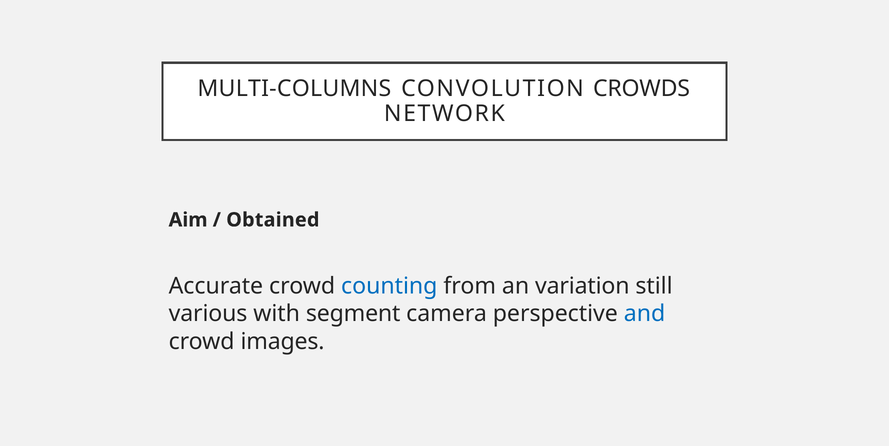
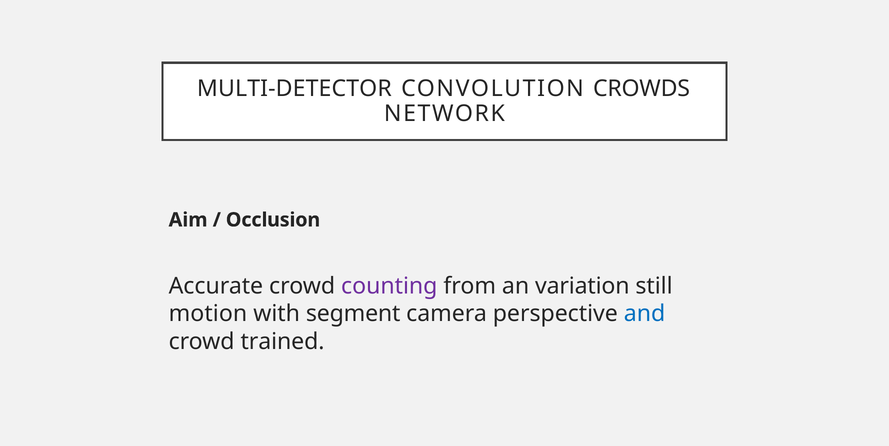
MULTI-COLUMNS: MULTI-COLUMNS -> MULTI-DETECTOR
Obtained: Obtained -> Occlusion
counting colour: blue -> purple
various: various -> motion
images: images -> trained
